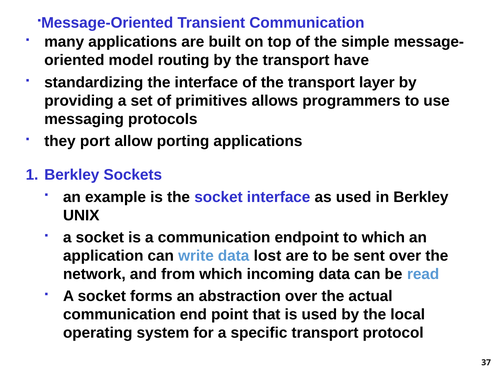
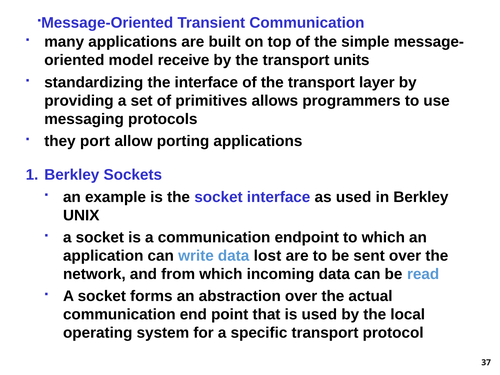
routing: routing -> receive
have: have -> units
